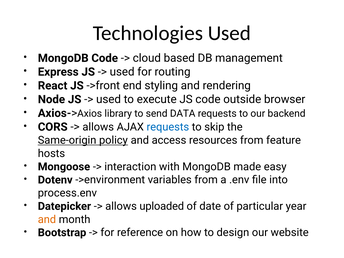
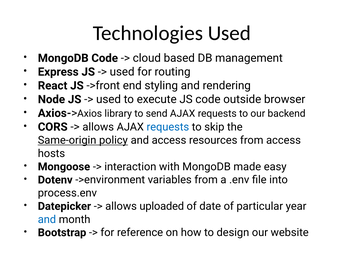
send DATA: DATA -> AJAX
from feature: feature -> access
and at (47, 219) colour: orange -> blue
